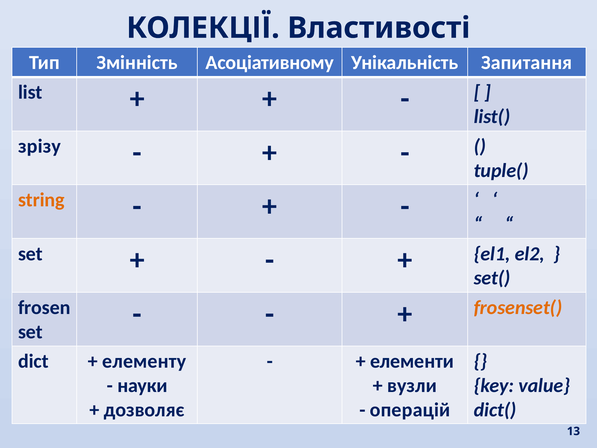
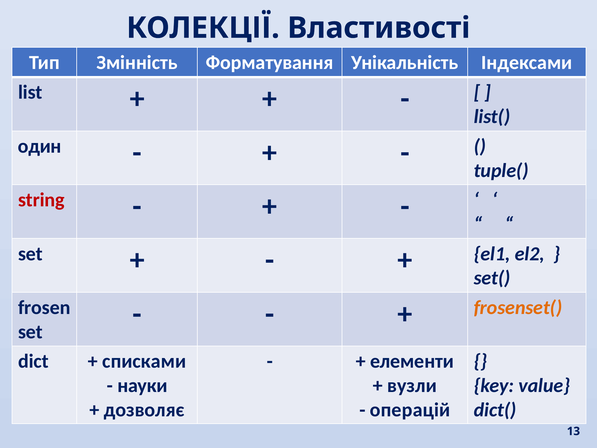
Асоціативному: Асоціативному -> Форматування
Запитання: Запитання -> Індексами
зрізу: зрізу -> один
string colour: orange -> red
елементу: елементу -> списками
